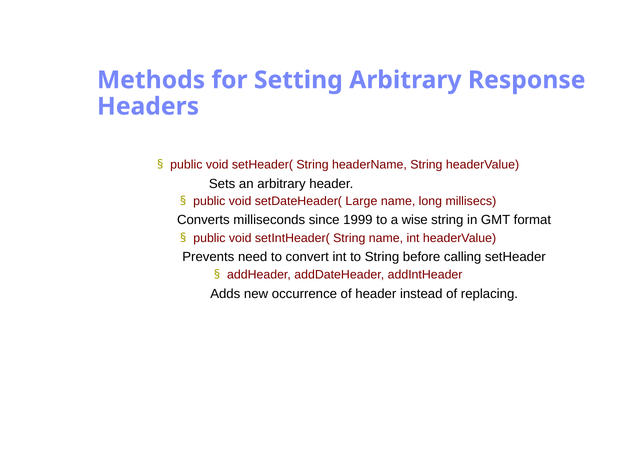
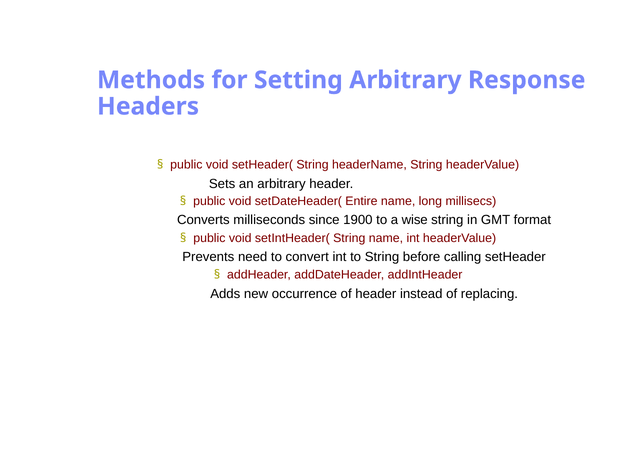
Large: Large -> Entire
1999: 1999 -> 1900
